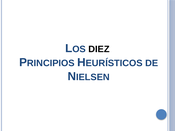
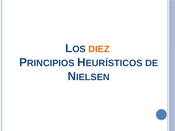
DIEZ colour: black -> orange
